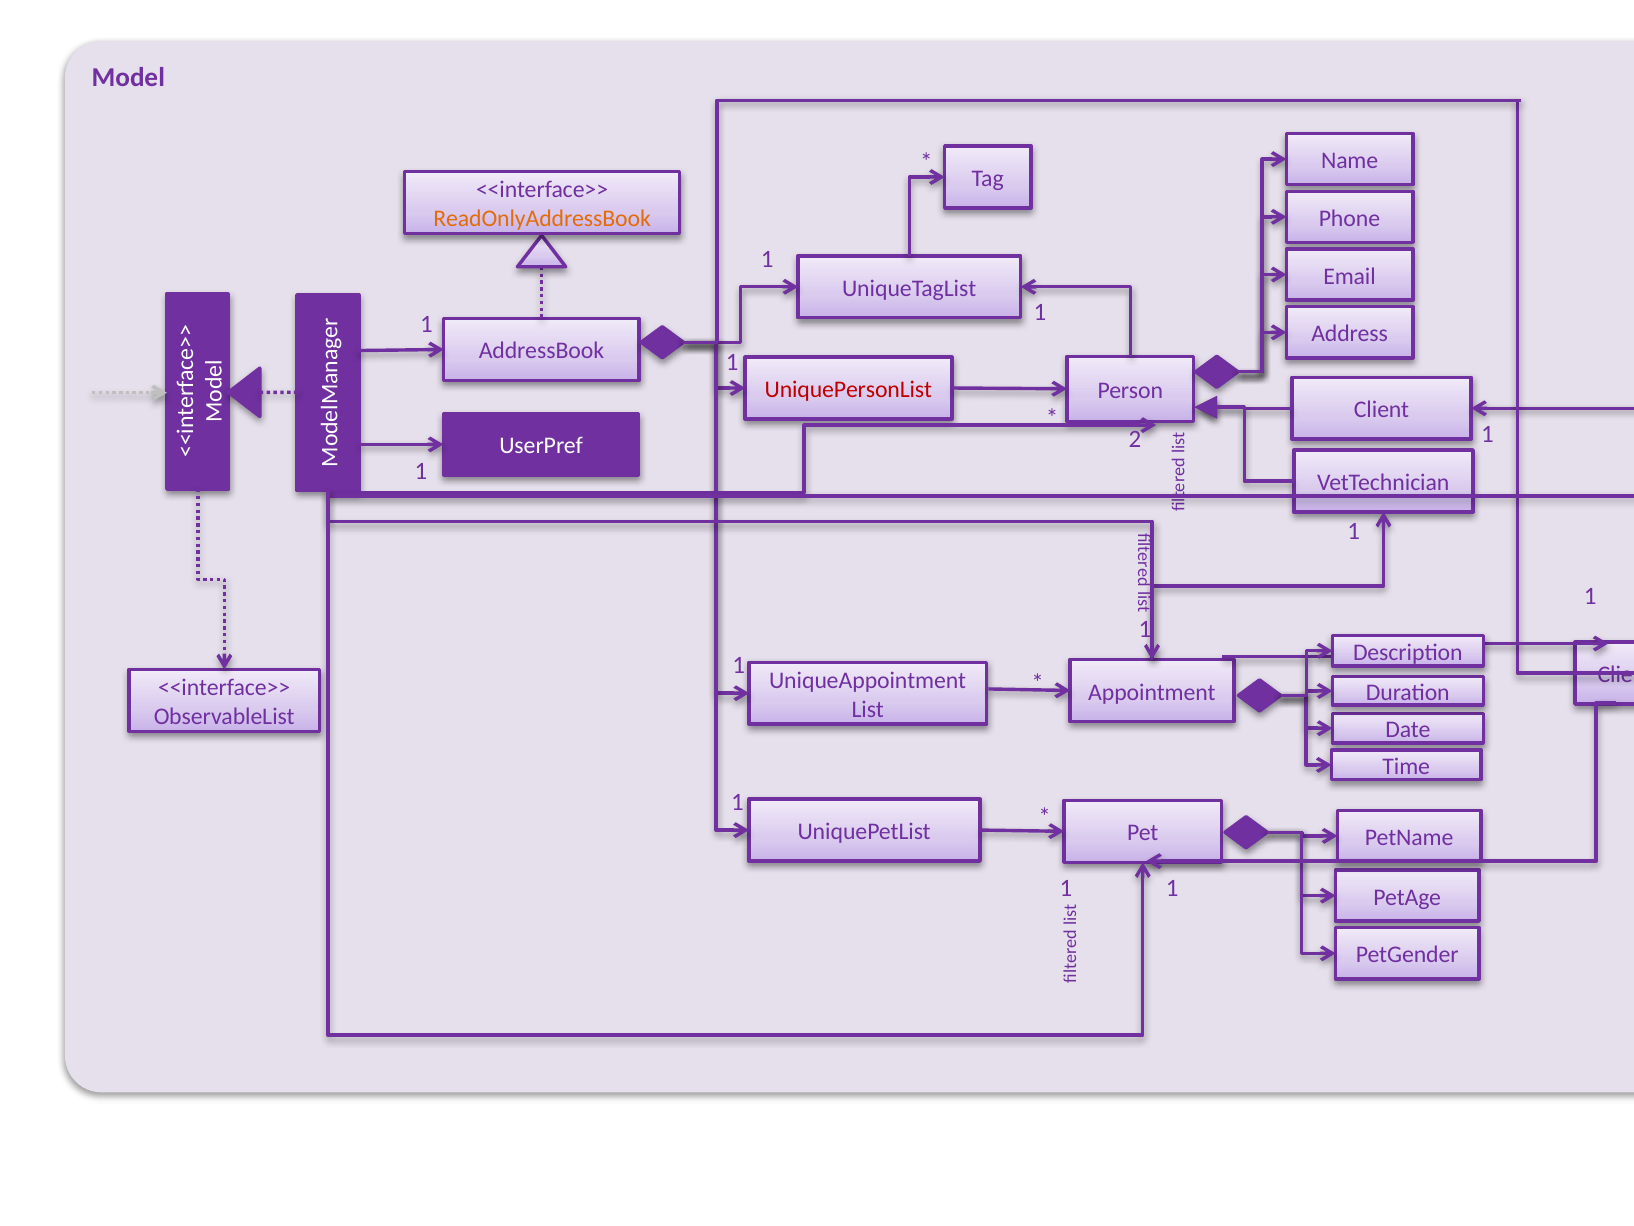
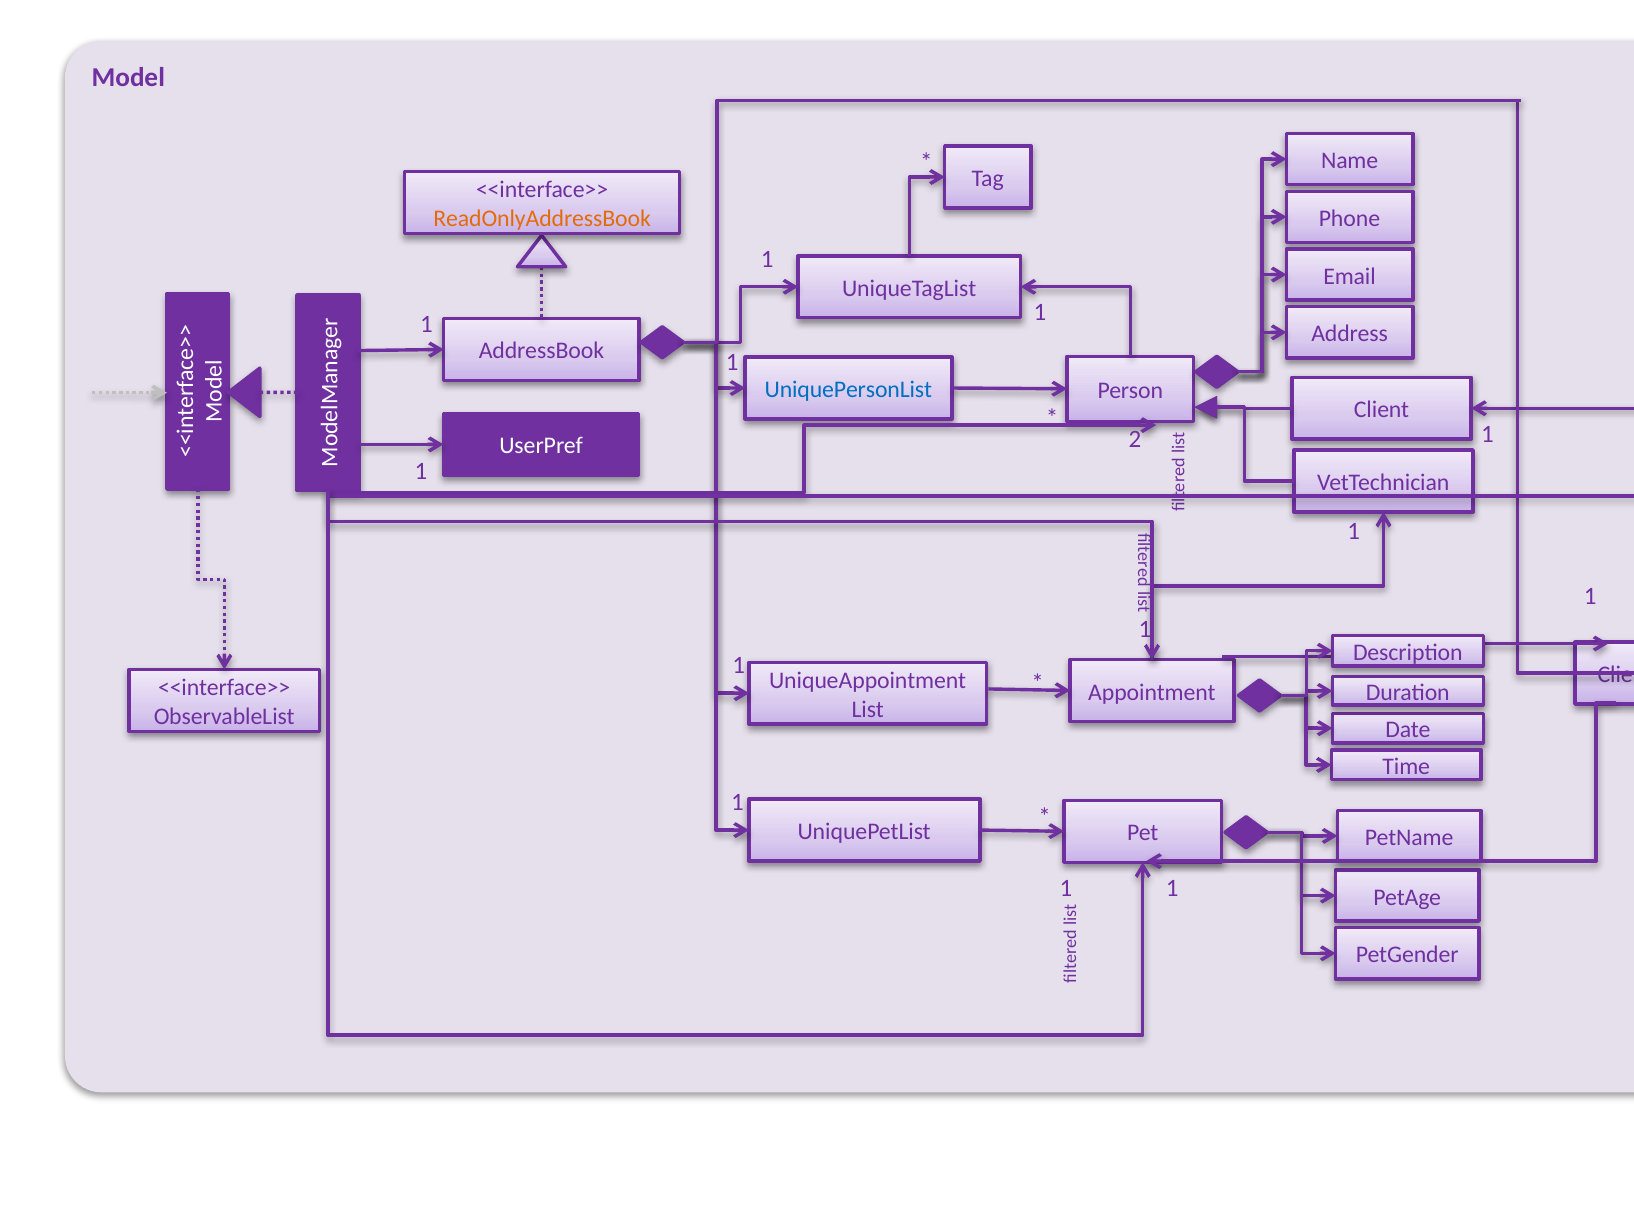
UniquePersonList colour: red -> blue
